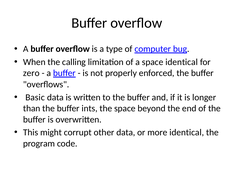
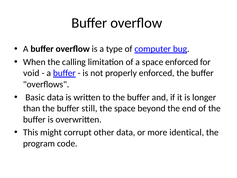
space identical: identical -> enforced
zero: zero -> void
ints: ints -> still
